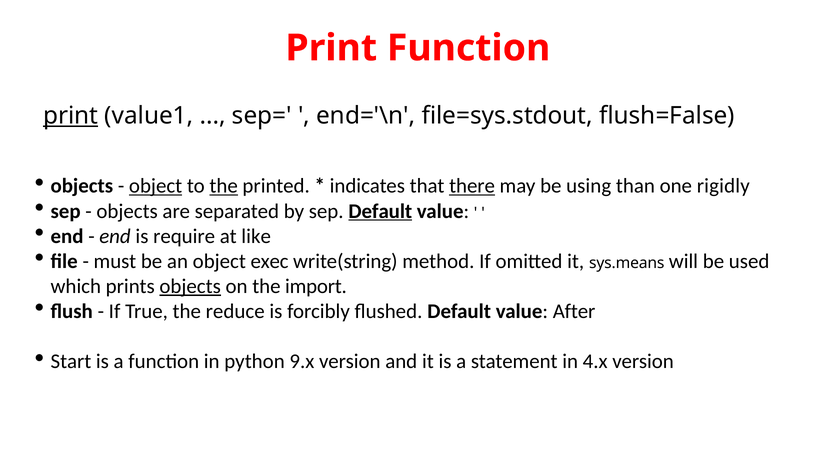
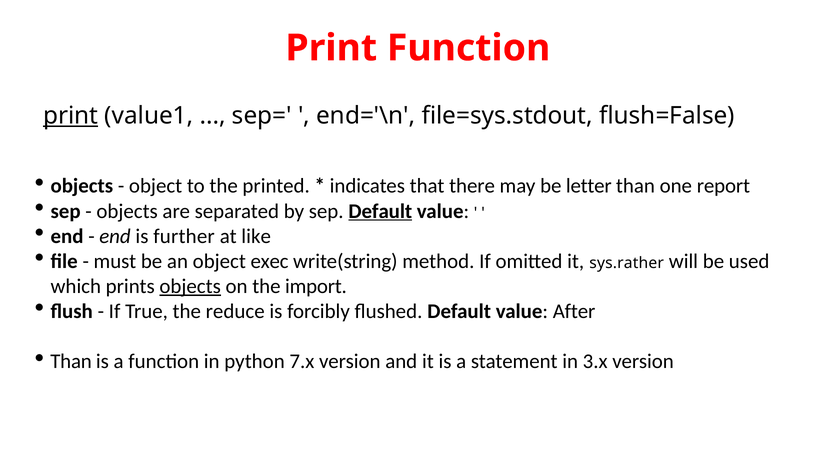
object at (156, 186) underline: present -> none
the at (224, 186) underline: present -> none
there underline: present -> none
using: using -> letter
rigidly: rigidly -> report
require: require -> further
sys.means: sys.means -> sys.rather
Start at (71, 362): Start -> Than
9.x: 9.x -> 7.x
4.x: 4.x -> 3.x
